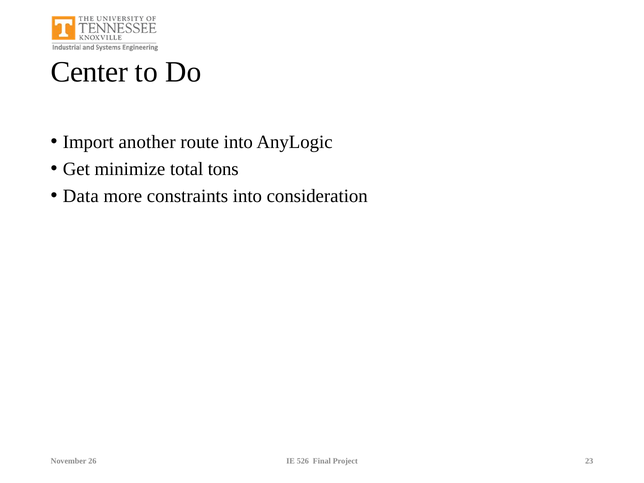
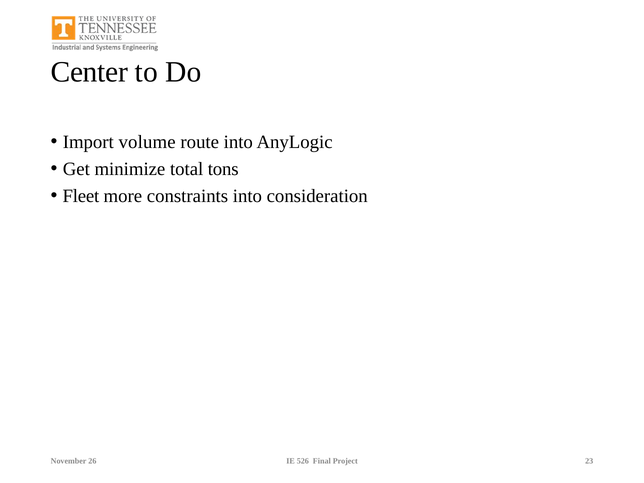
another: another -> volume
Data: Data -> Fleet
